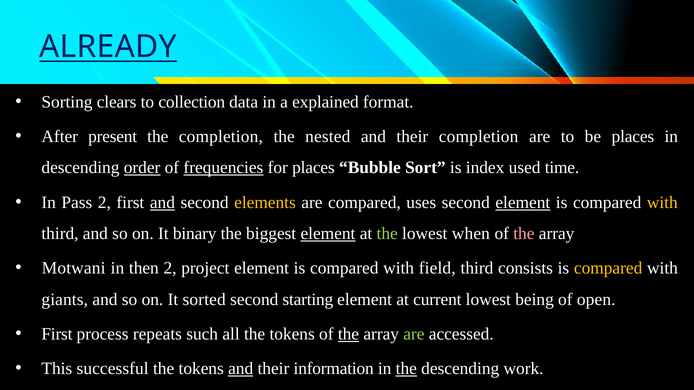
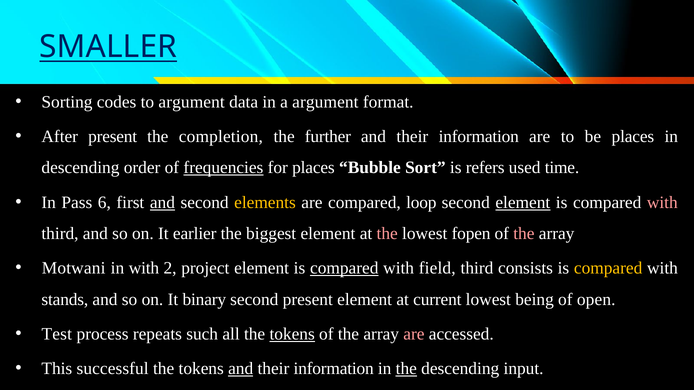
ALREADY: ALREADY -> SMALLER
clears: clears -> codes
to collection: collection -> argument
a explained: explained -> argument
nested: nested -> further
completion at (479, 137): completion -> information
order underline: present -> none
index: index -> refers
Pass 2: 2 -> 6
uses: uses -> loop
with at (662, 203) colour: yellow -> pink
binary: binary -> earlier
element at (328, 234) underline: present -> none
the at (387, 234) colour: light green -> pink
when: when -> fopen
in then: then -> with
compared at (344, 268) underline: none -> present
giants: giants -> stands
sorted: sorted -> binary
second starting: starting -> present
First at (57, 334): First -> Test
tokens at (292, 334) underline: none -> present
the at (348, 334) underline: present -> none
are at (414, 334) colour: light green -> pink
work: work -> input
